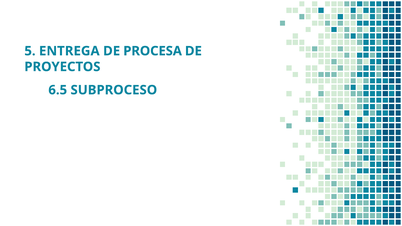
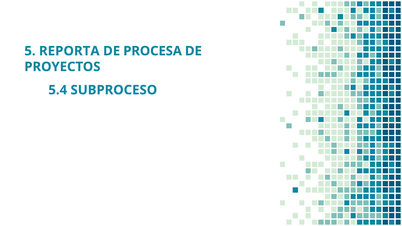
ENTREGA: ENTREGA -> REPORTA
6.5: 6.5 -> 5.4
